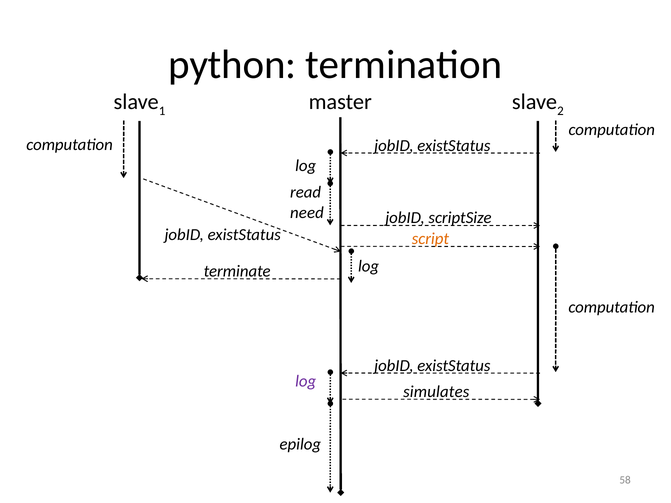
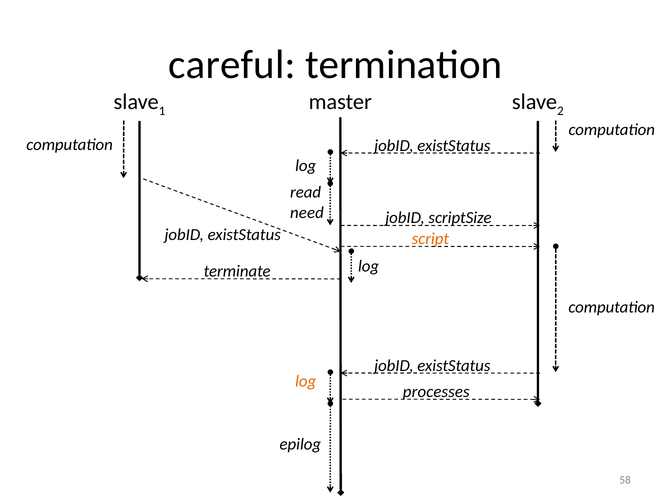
python: python -> careful
log at (306, 381) colour: purple -> orange
simulates: simulates -> processes
